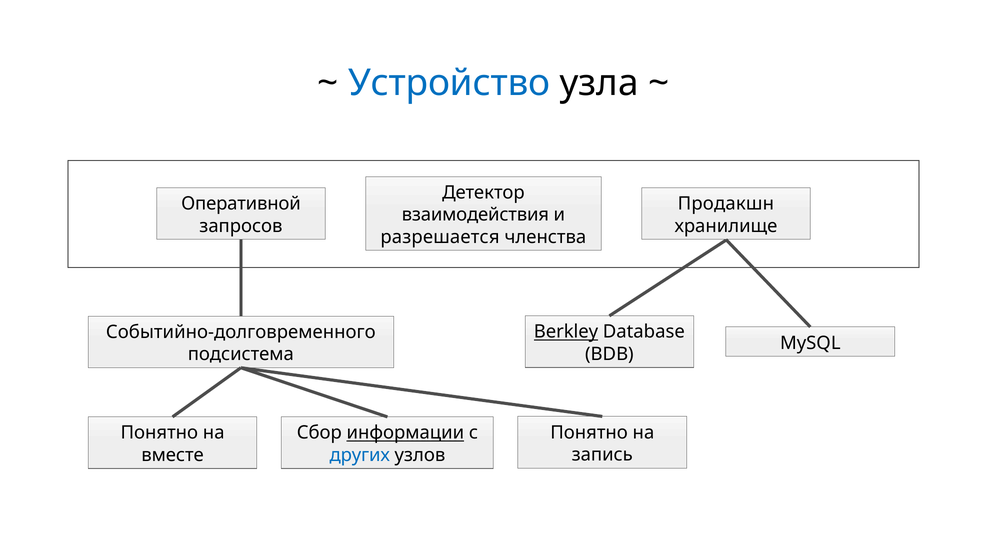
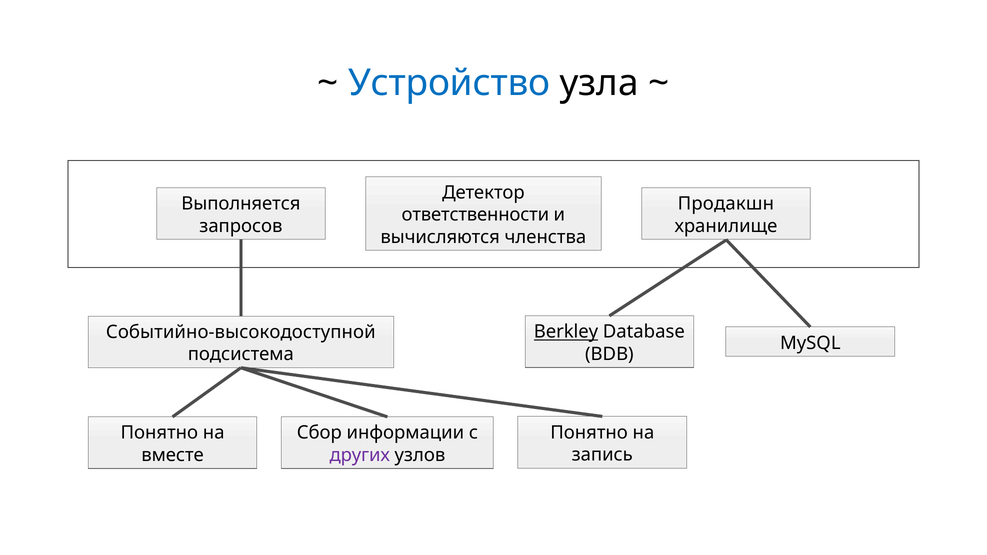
Оперативной: Оперативной -> Выполняется
взаимодействия: взаимодействия -> ответственности
разрешается: разрешается -> вычисляются
Событийно-долговременного: Событийно-долговременного -> Событийно-высокодоступной
информации underline: present -> none
других colour: blue -> purple
